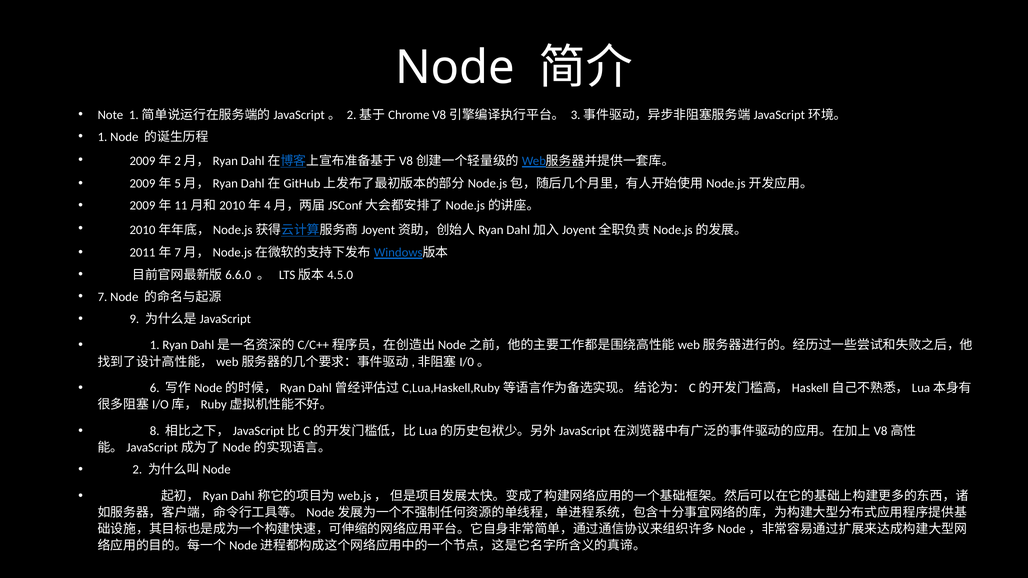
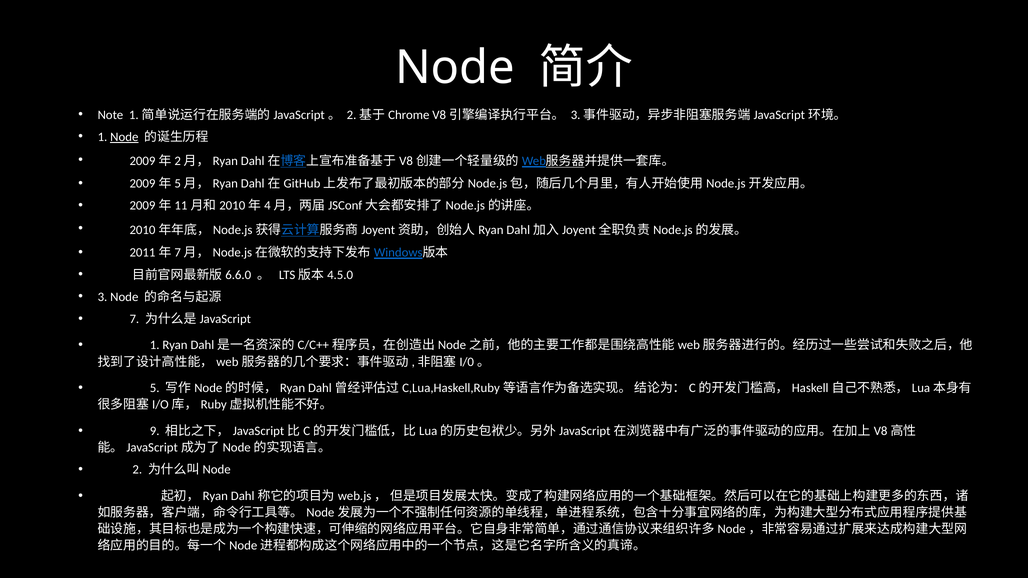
Node at (124, 137) underline: none -> present
7: 7 -> 3
9: 9 -> 7
6: 6 -> 5
8: 8 -> 9
